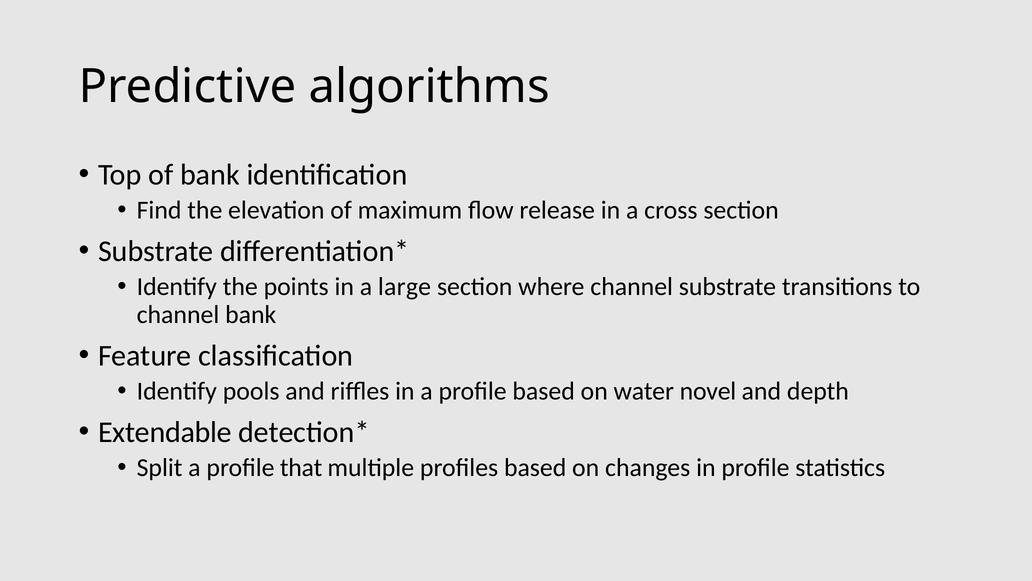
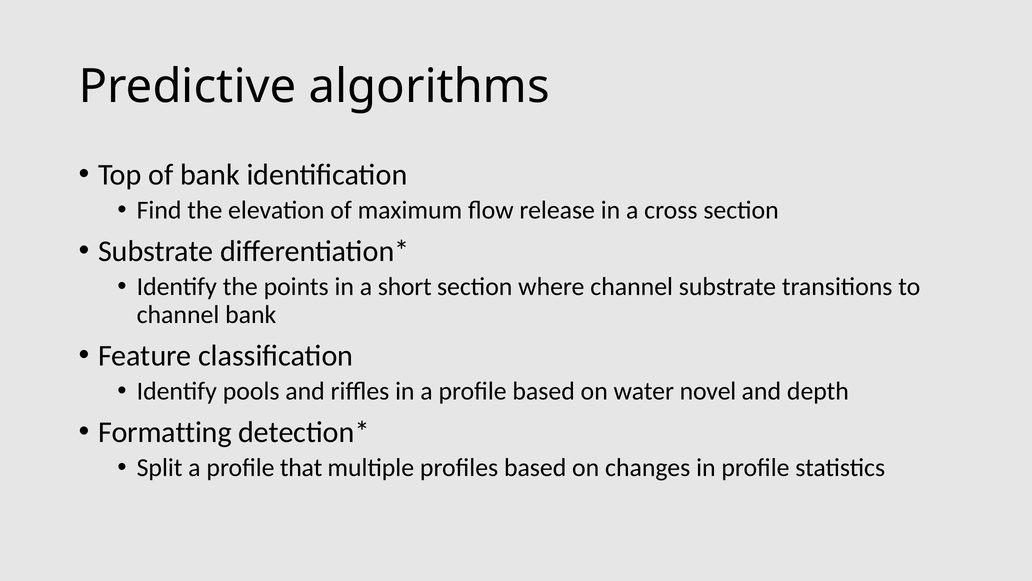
large: large -> short
Extendable: Extendable -> Formatting
